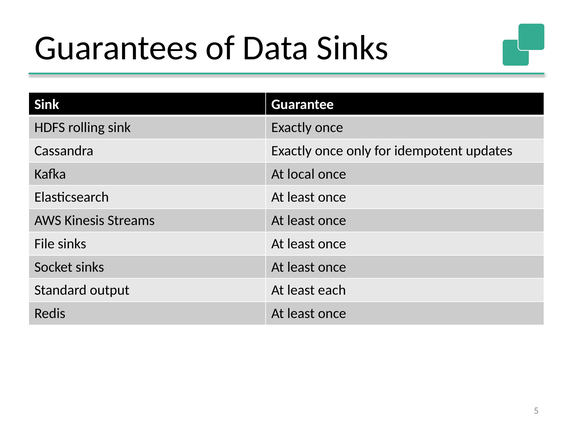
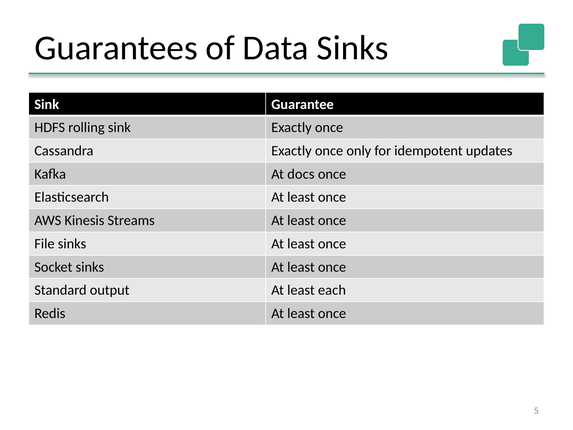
local: local -> docs
